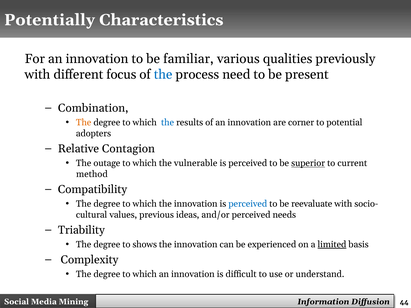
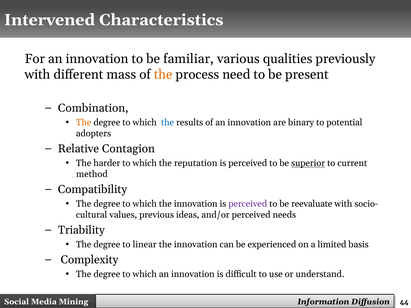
Potentially: Potentially -> Intervened
focus: focus -> mass
the at (163, 75) colour: blue -> orange
corner: corner -> binary
outage: outage -> harder
vulnerable: vulnerable -> reputation
perceived at (248, 204) colour: blue -> purple
shows: shows -> linear
limited underline: present -> none
